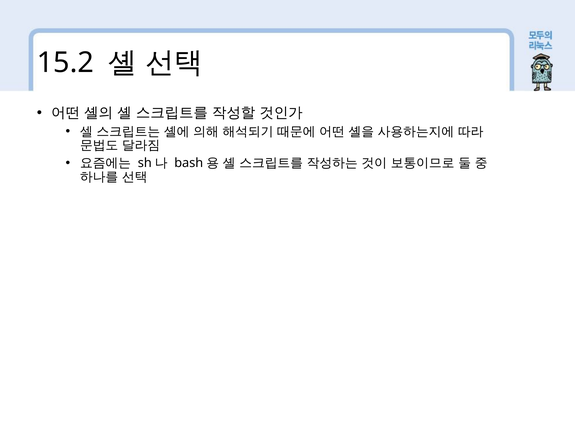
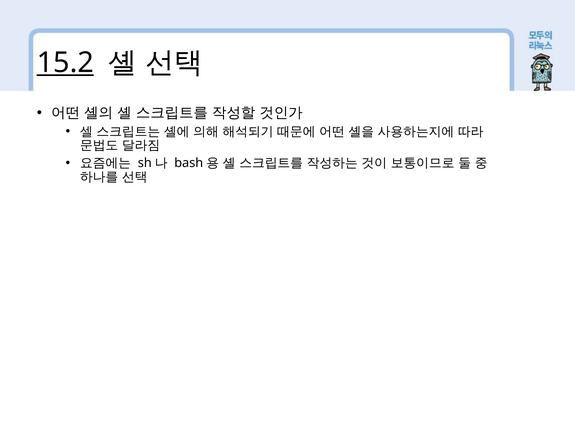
15.2 underline: none -> present
